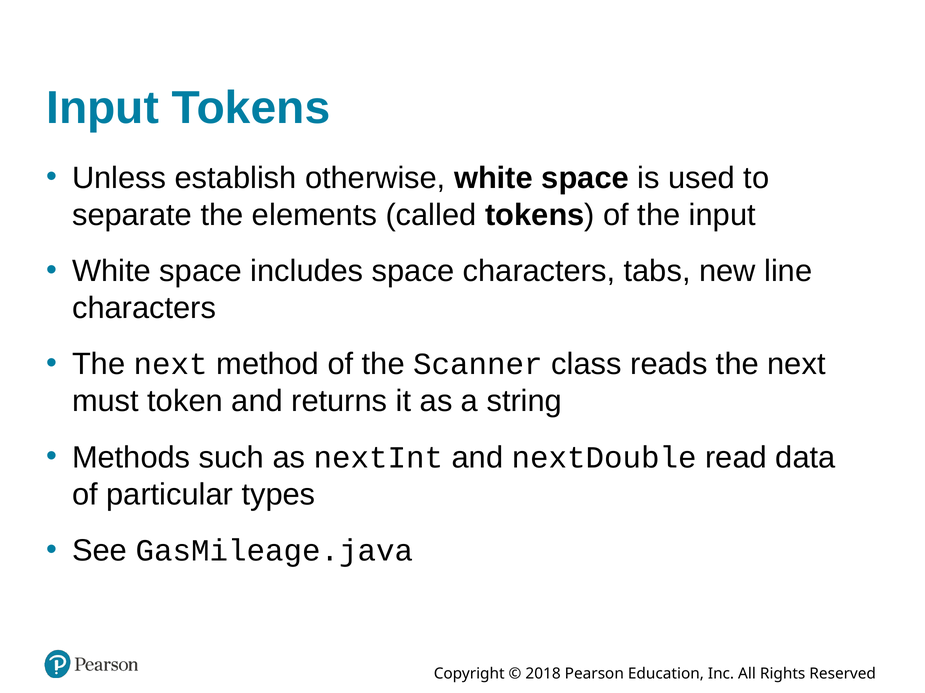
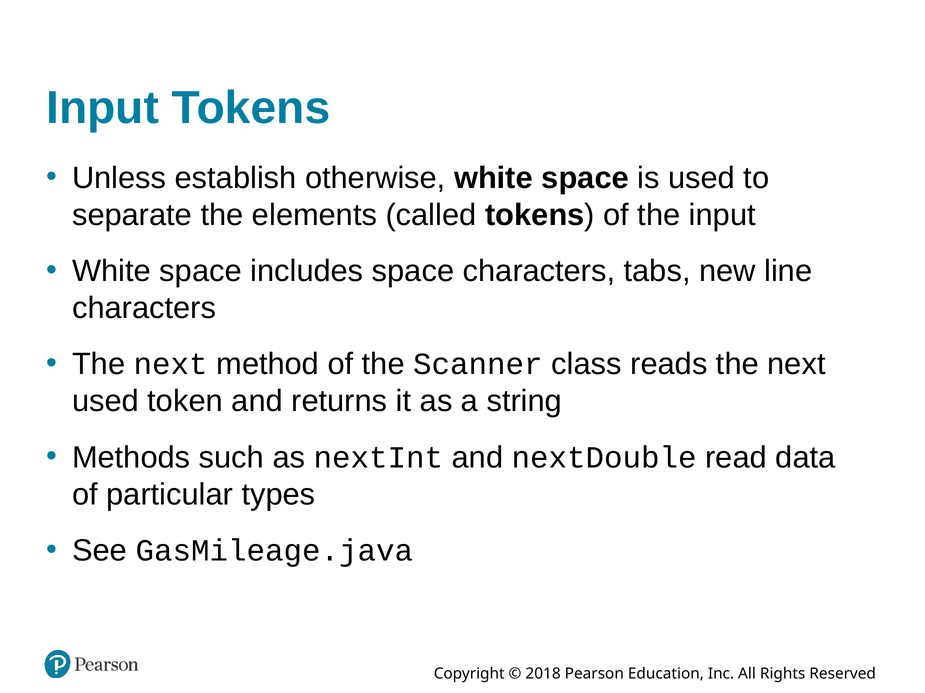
must at (106, 402): must -> used
